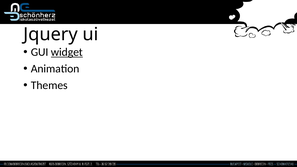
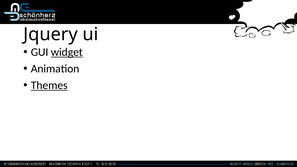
Themes underline: none -> present
